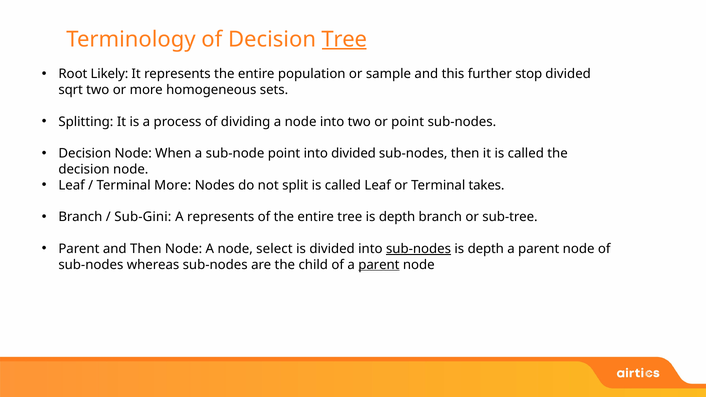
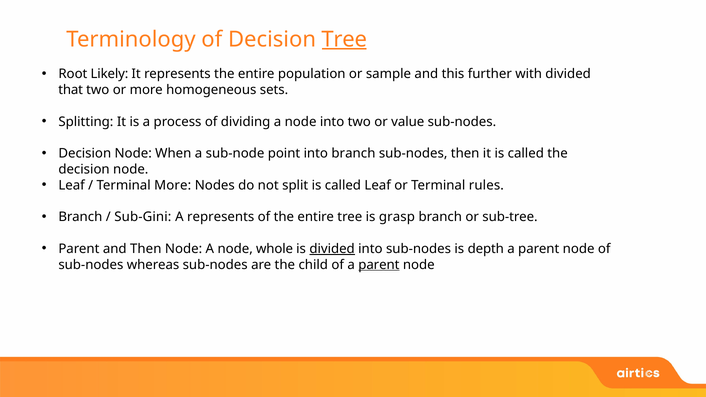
stop: stop -> with
sqrt: sqrt -> that
or point: point -> value
into divided: divided -> branch
takes: takes -> rules
tree is depth: depth -> grasp
select: select -> whole
divided at (332, 249) underline: none -> present
sub-nodes at (419, 249) underline: present -> none
